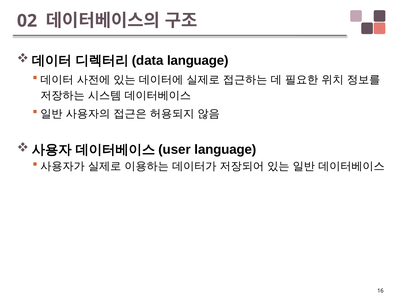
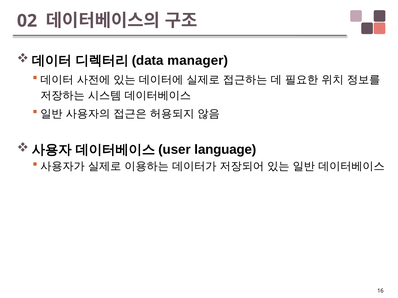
language at (198, 61): language -> manager
